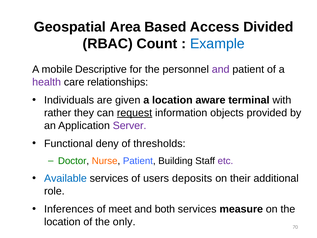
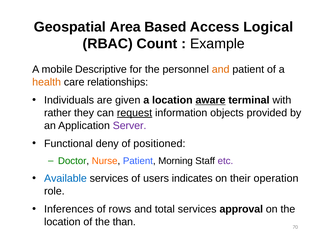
Divided: Divided -> Logical
Example colour: blue -> black
and at (221, 69) colour: purple -> orange
health colour: purple -> orange
aware underline: none -> present
thresholds: thresholds -> positioned
Building: Building -> Morning
deposits: deposits -> indicates
additional: additional -> operation
meet: meet -> rows
both: both -> total
measure: measure -> approval
only: only -> than
